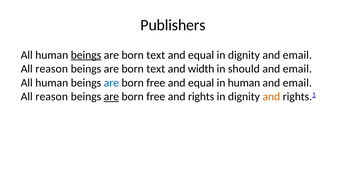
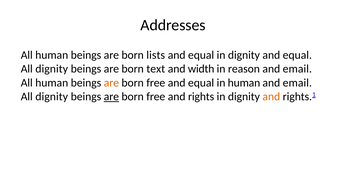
Publishers: Publishers -> Addresses
beings at (86, 55) underline: present -> none
text at (156, 55): text -> lists
dignity and email: email -> equal
reason at (52, 69): reason -> dignity
should: should -> reason
are at (111, 83) colour: blue -> orange
reason at (52, 96): reason -> dignity
